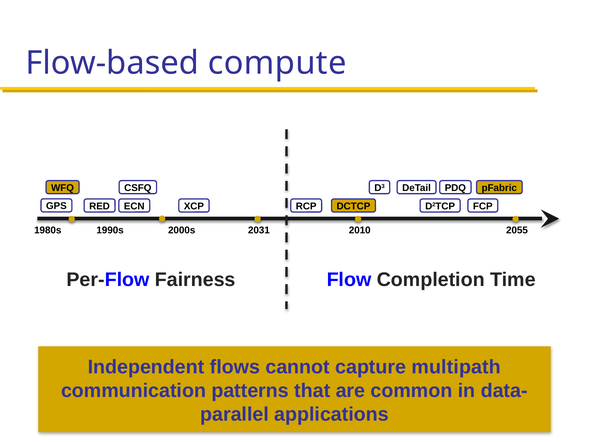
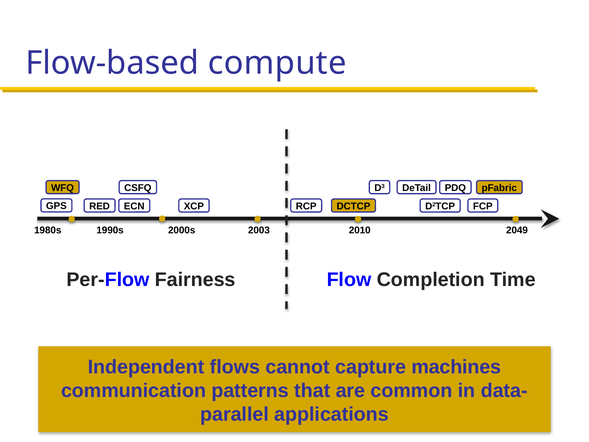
2031: 2031 -> 2003
2055: 2055 -> 2049
multipath: multipath -> machines
